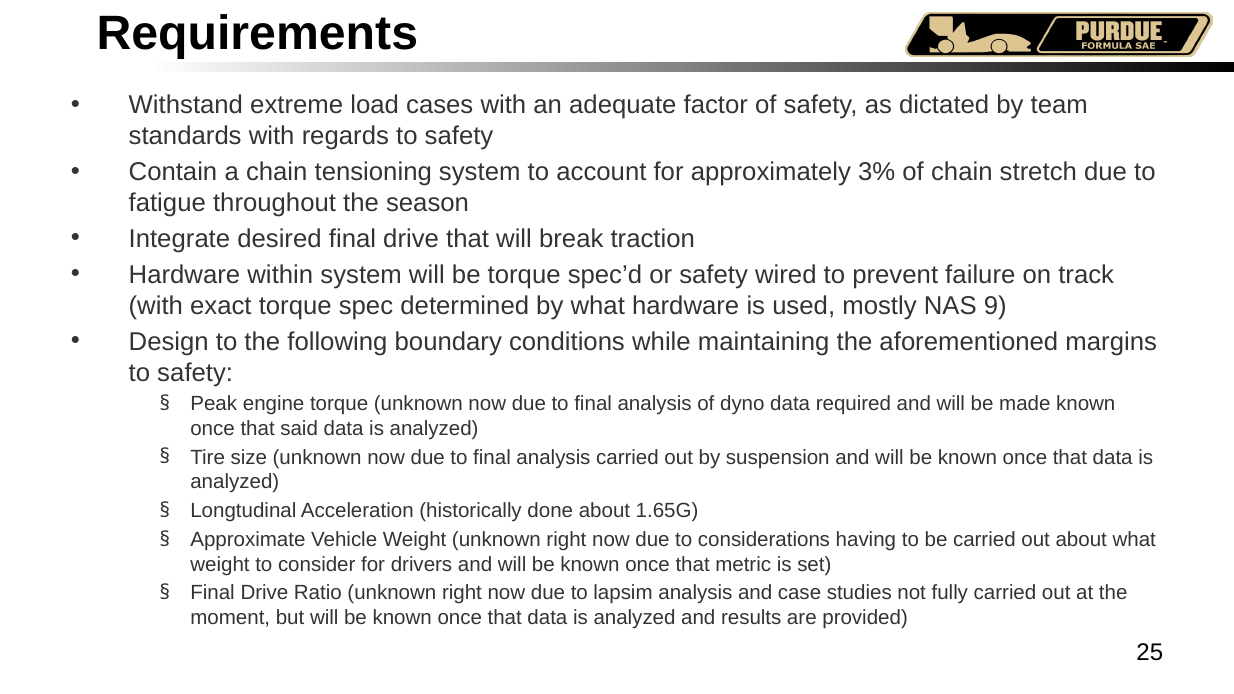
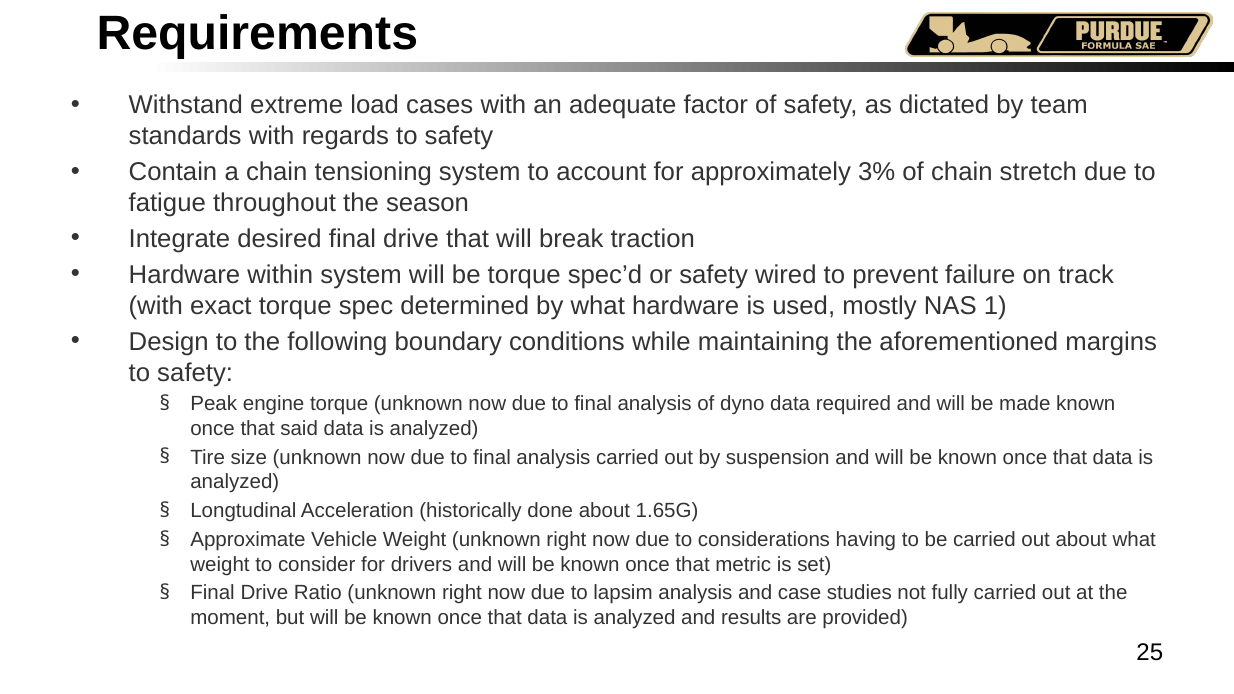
9: 9 -> 1
